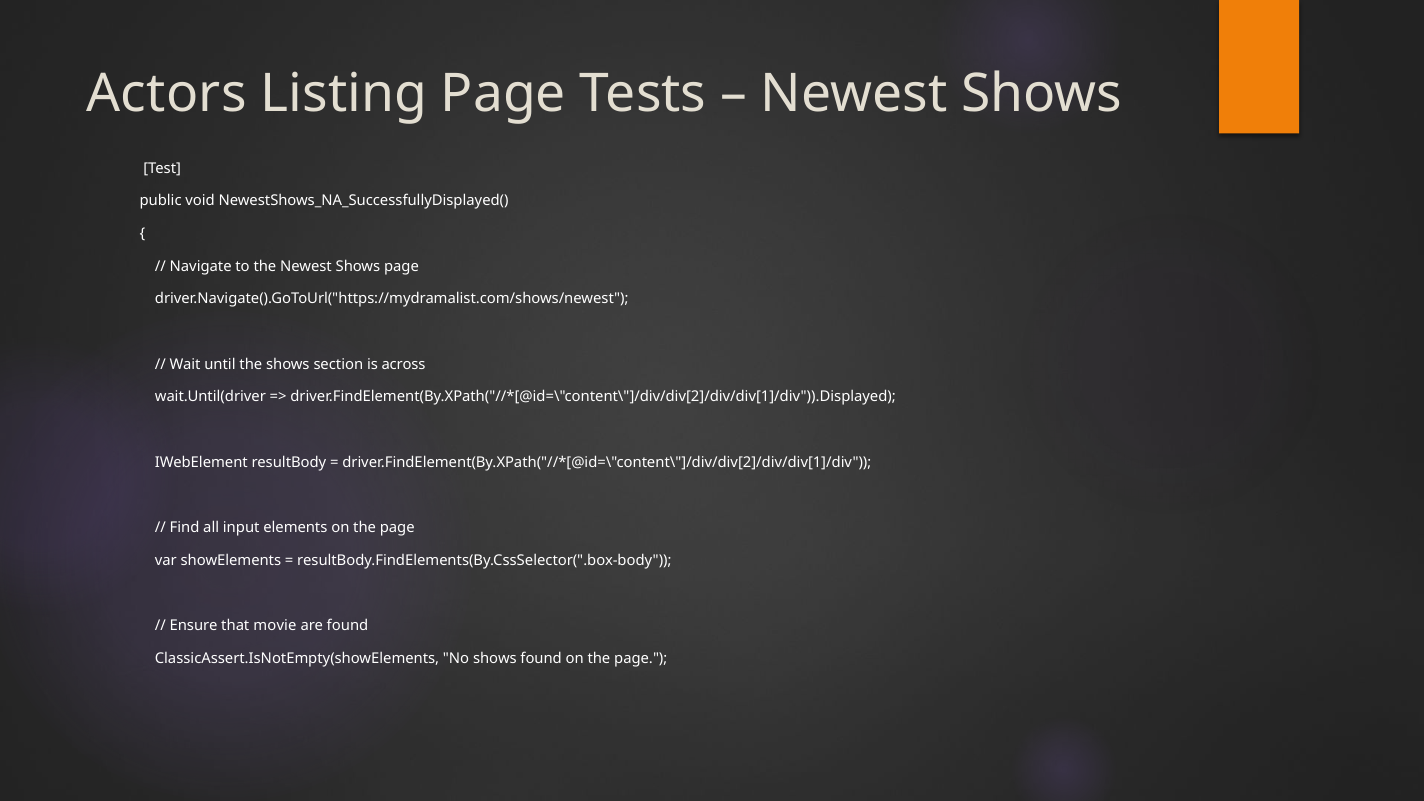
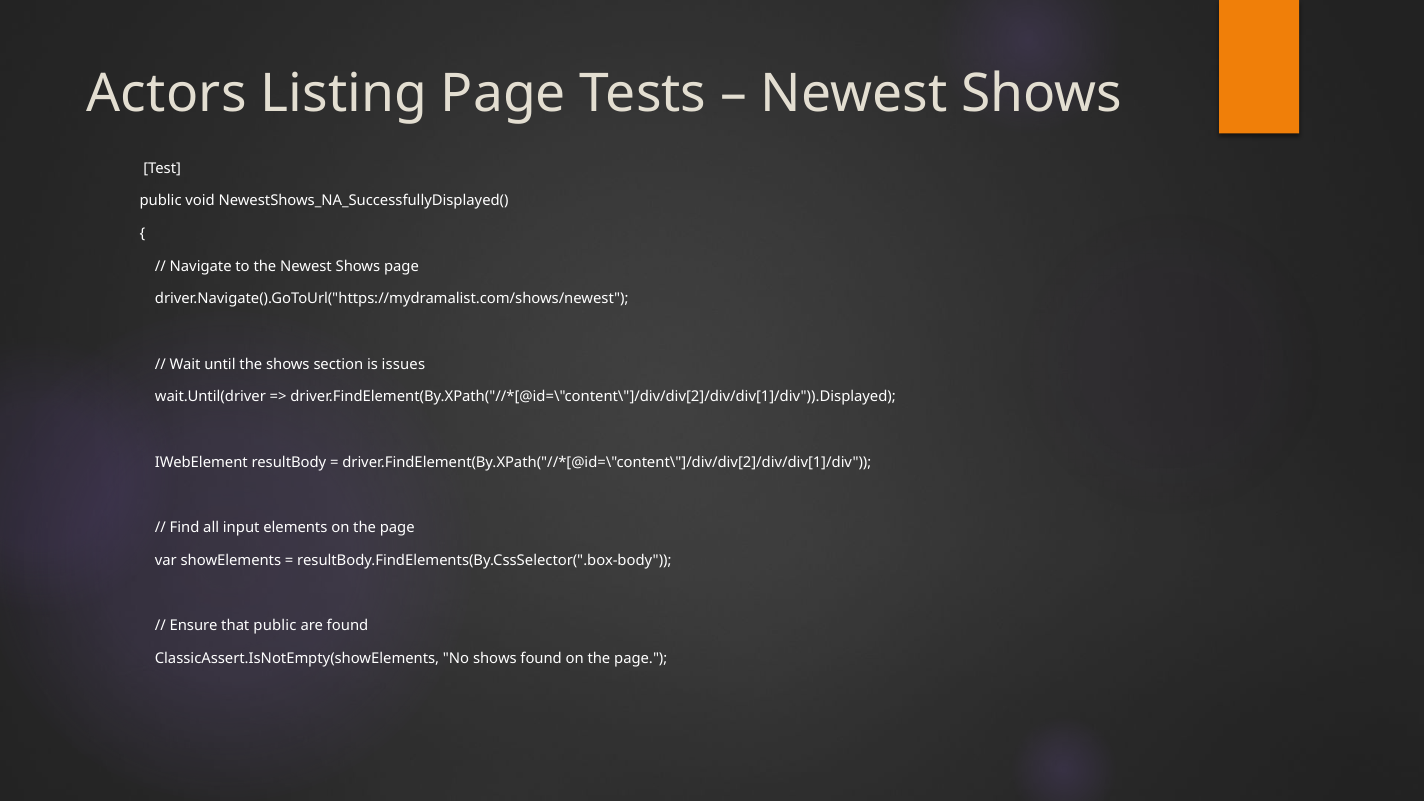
across: across -> issues
that movie: movie -> public
